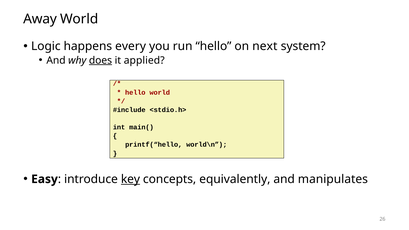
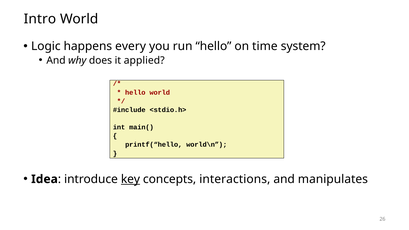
Away: Away -> Intro
next: next -> time
does underline: present -> none
Easy: Easy -> Idea
equivalently: equivalently -> interactions
